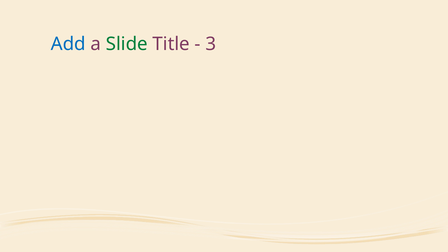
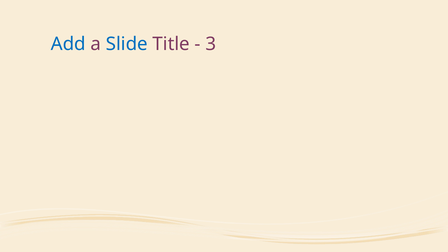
Slide colour: green -> blue
